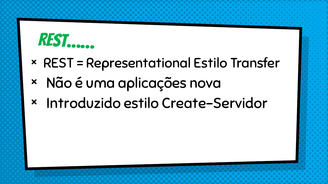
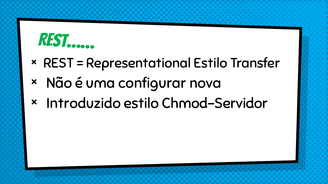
aplicações: aplicações -> configurar
Create-Servidor: Create-Servidor -> Chmod-Servidor
